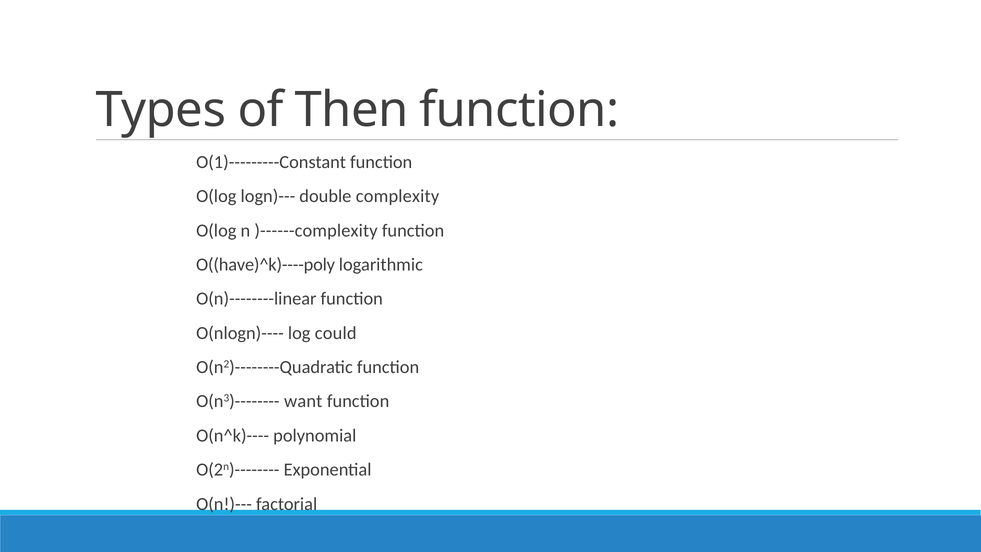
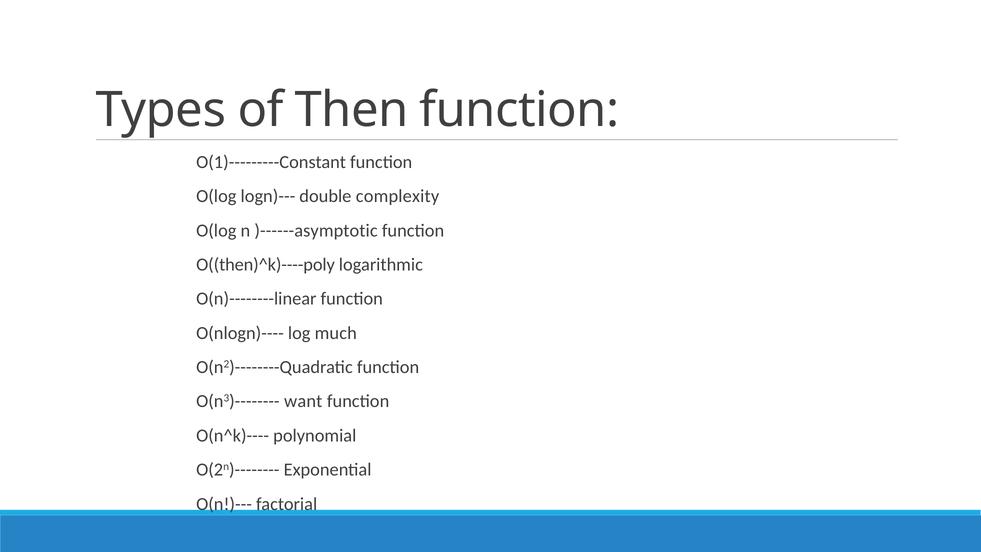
)------complexity: )------complexity -> )------asymptotic
O((have)^k)----poly: O((have)^k)----poly -> O((then)^k)----poly
could: could -> much
